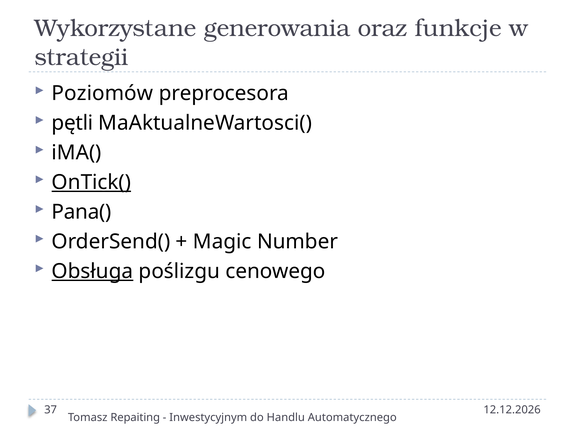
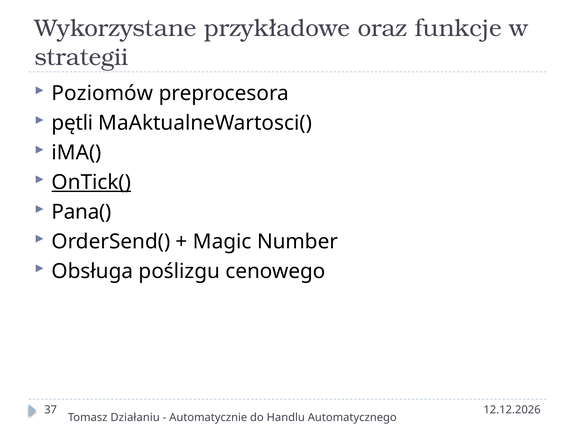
generowania: generowania -> przykładowe
Obsługa underline: present -> none
Repaiting: Repaiting -> Działaniu
Inwestycyjnym: Inwestycyjnym -> Automatycznie
